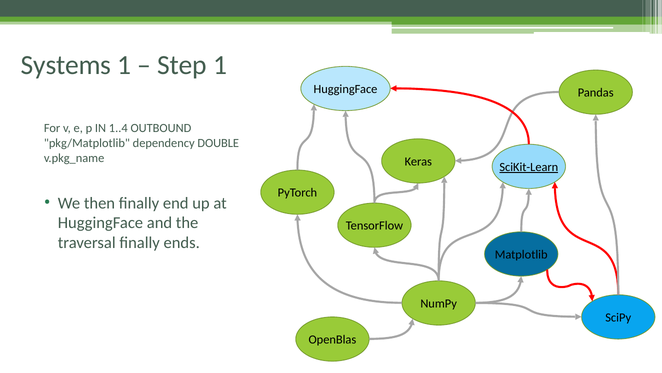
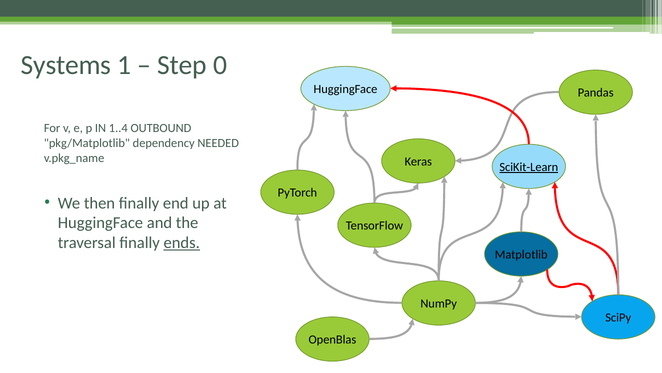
Step 1: 1 -> 0
DOUBLE: DOUBLE -> NEEDED
ends underline: none -> present
